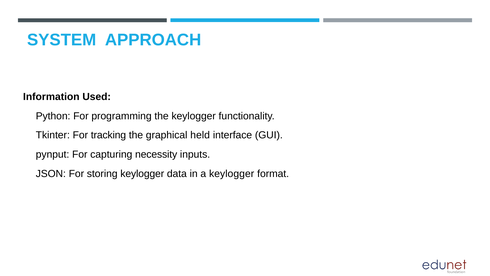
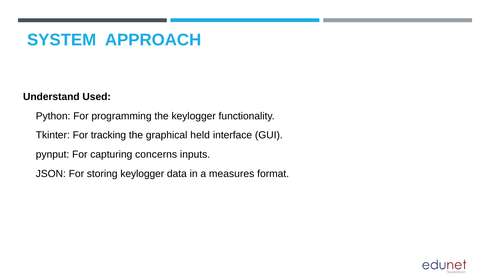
Information: Information -> Understand
necessity: necessity -> concerns
a keylogger: keylogger -> measures
